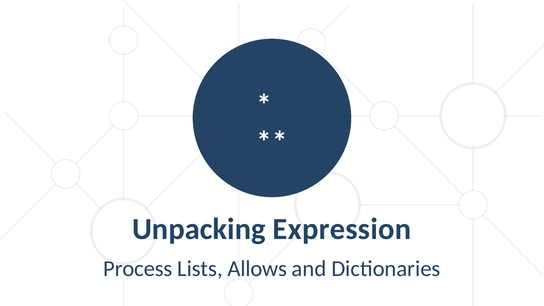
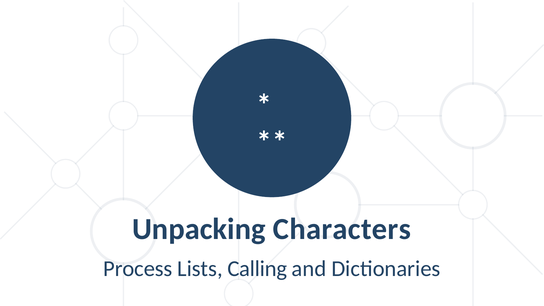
Expression: Expression -> Characters
Allows: Allows -> Calling
